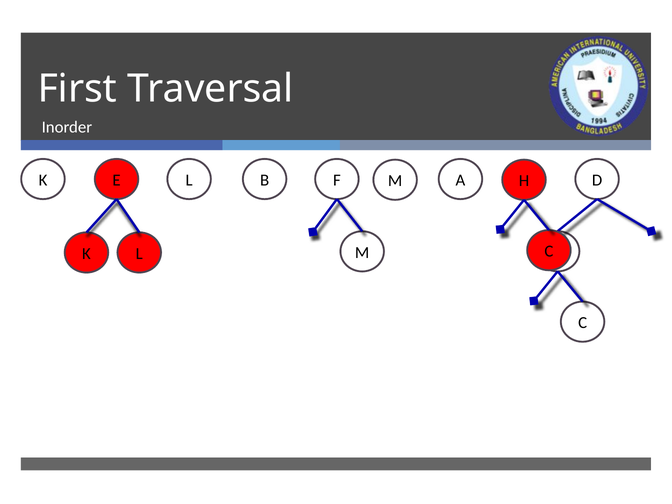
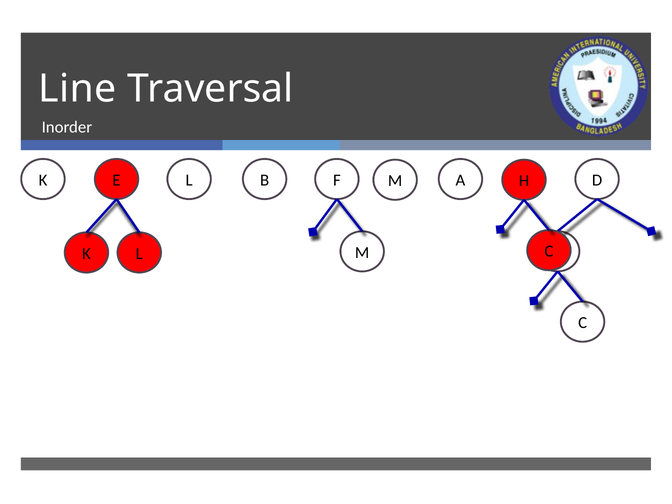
First: First -> Line
